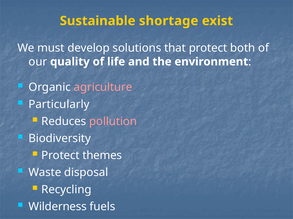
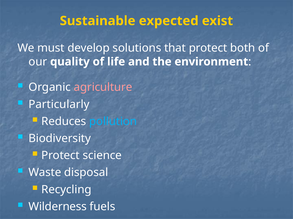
shortage: shortage -> expected
pollution colour: pink -> light blue
themes: themes -> science
